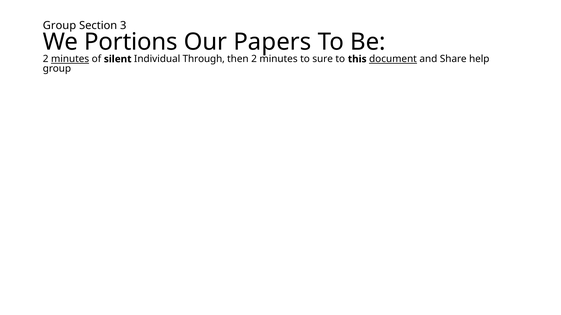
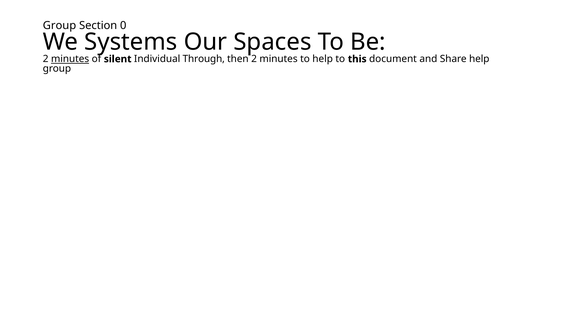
3: 3 -> 0
Portions: Portions -> Systems
Papers: Papers -> Spaces
to sure: sure -> help
document underline: present -> none
